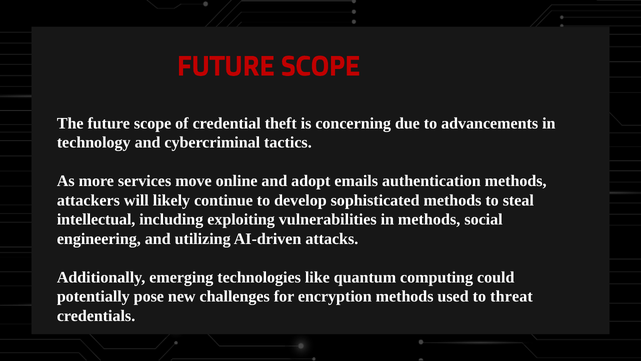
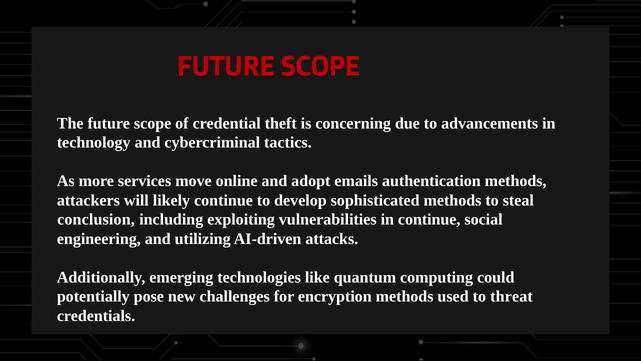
intellectual: intellectual -> conclusion
in methods: methods -> continue
